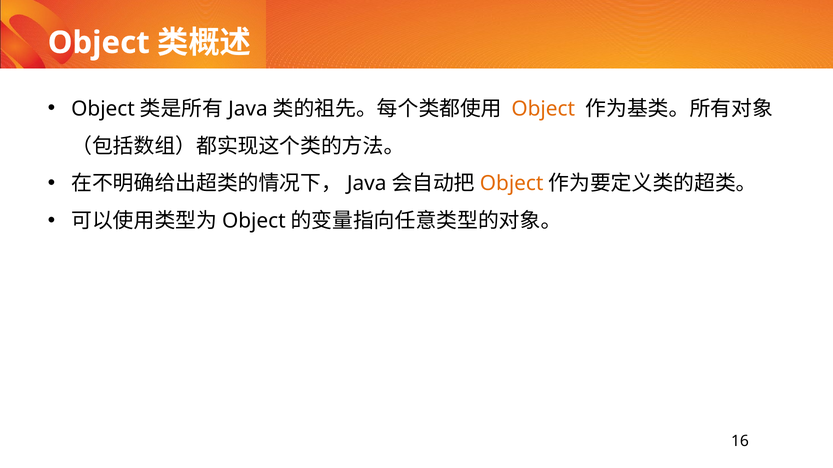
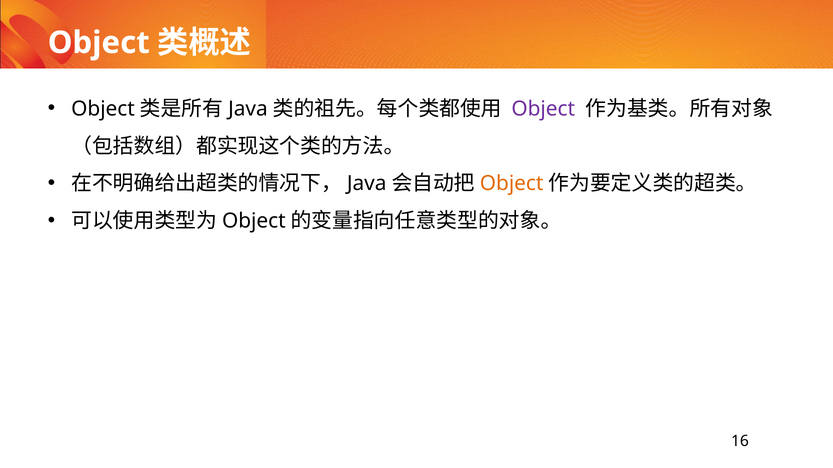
Object at (543, 109) colour: orange -> purple
